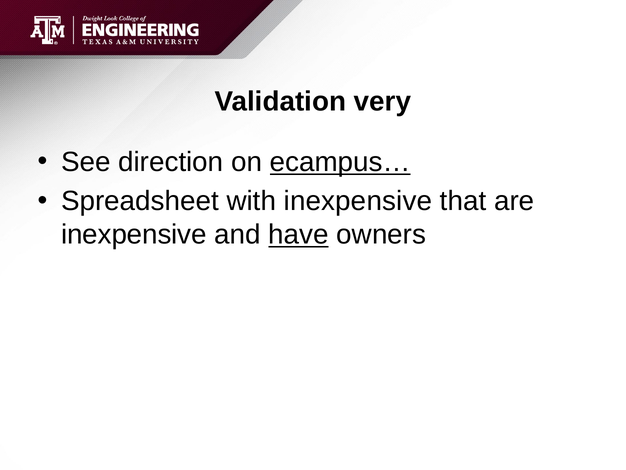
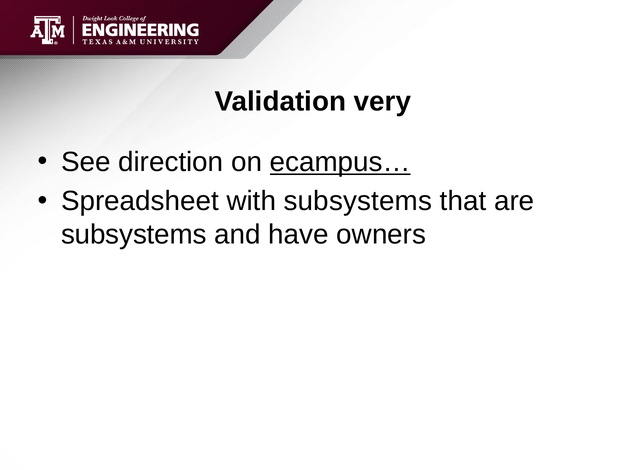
with inexpensive: inexpensive -> subsystems
inexpensive at (134, 234): inexpensive -> subsystems
have underline: present -> none
